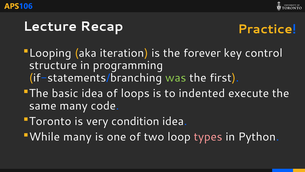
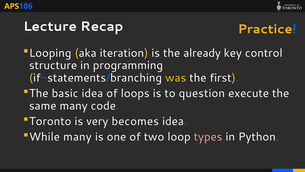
forever: forever -> already
was colour: light green -> yellow
indented: indented -> question
condition: condition -> becomes
